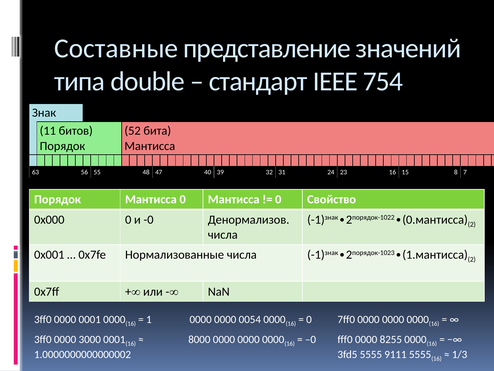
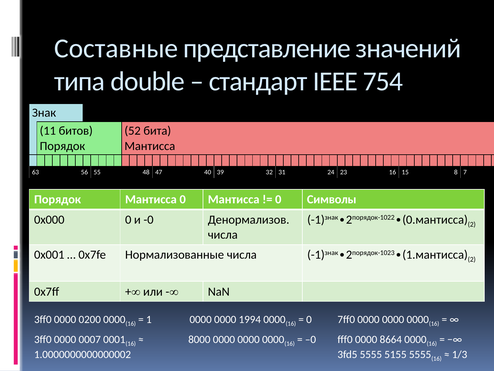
Свойство: Свойство -> Символы
0000 0001: 0001 -> 0200
0054: 0054 -> 1994
3000: 3000 -> 0007
8255: 8255 -> 8664
9111: 9111 -> 5155
